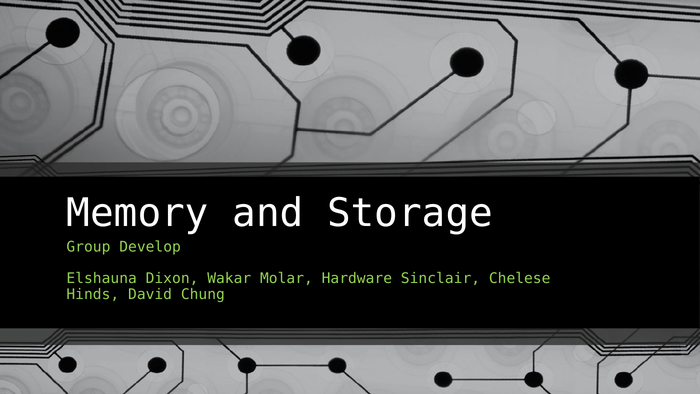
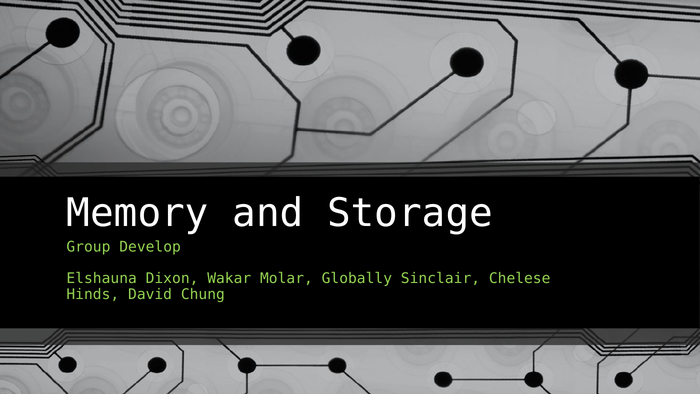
Hardware: Hardware -> Globally
